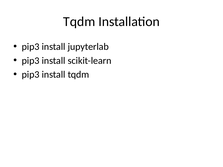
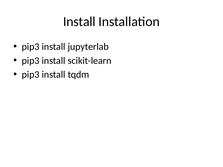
Tqdm at (79, 22): Tqdm -> Install
